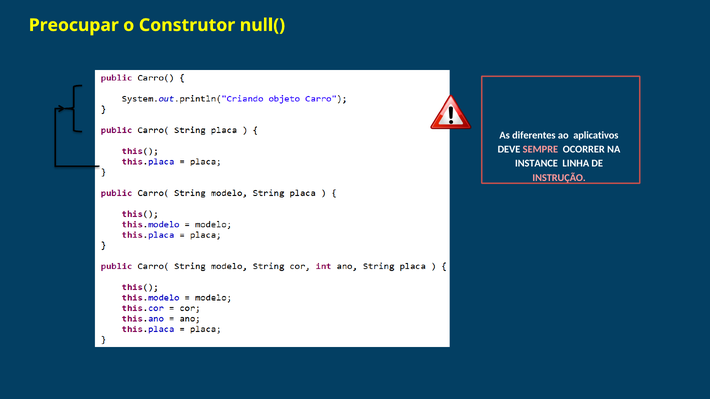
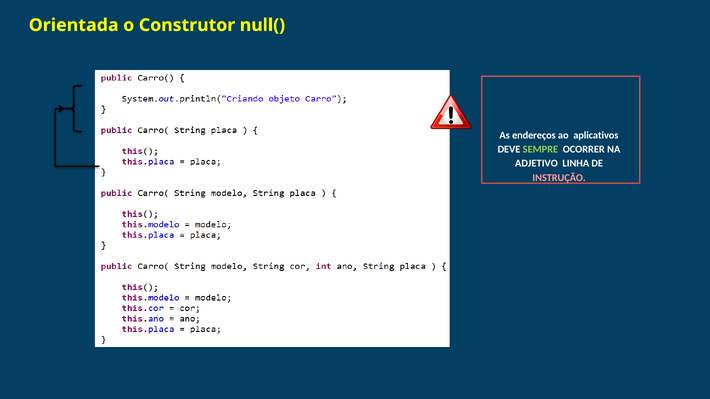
Preocupar: Preocupar -> Orientada
diferentes: diferentes -> endereços
SEMPRE colour: pink -> light green
INSTANCE: INSTANCE -> ADJETIVO
